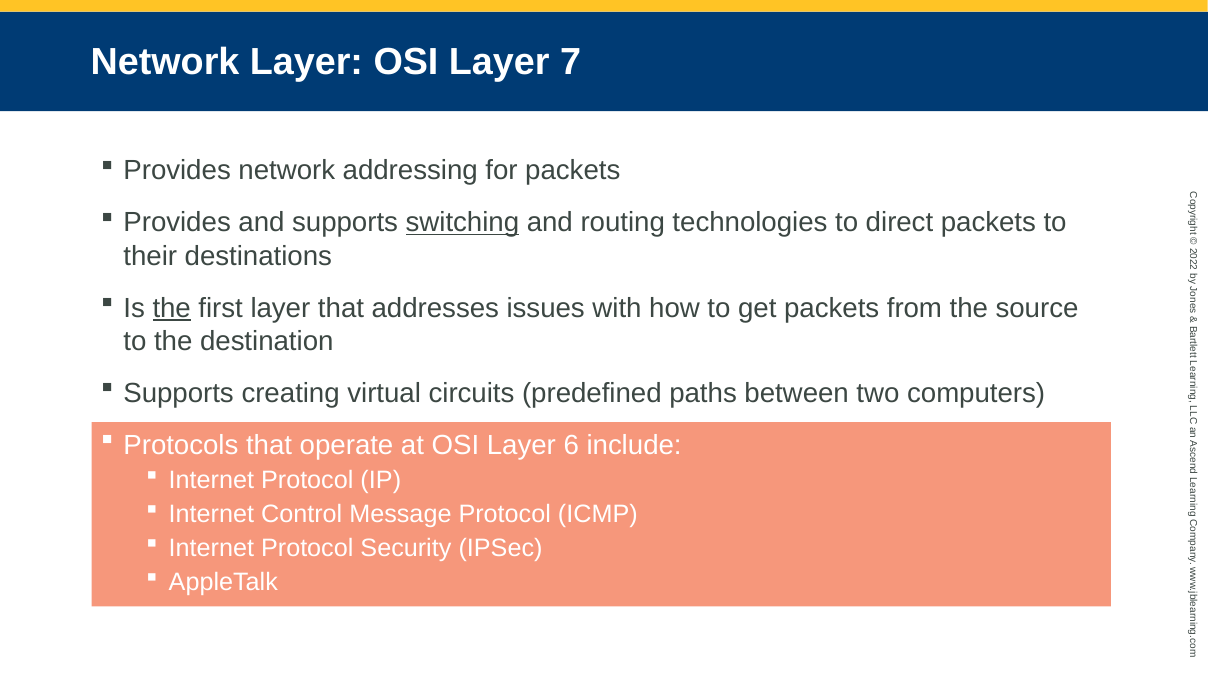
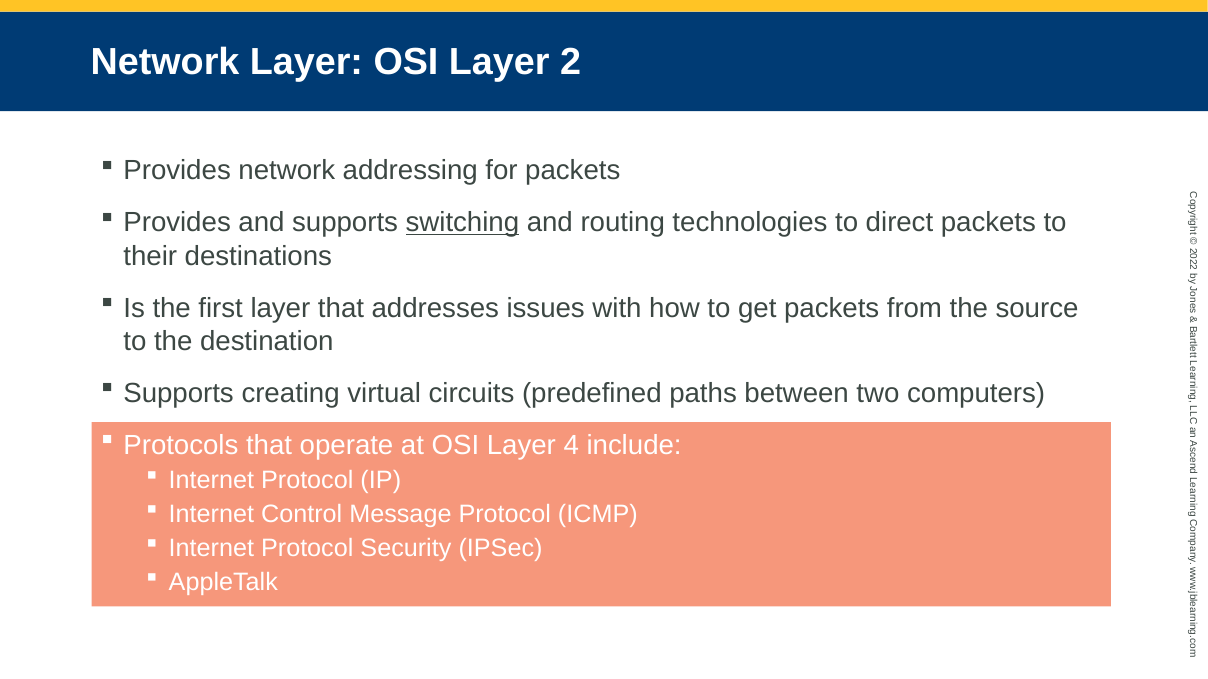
Layer 7: 7 -> 2
the at (172, 308) underline: present -> none
6: 6 -> 4
